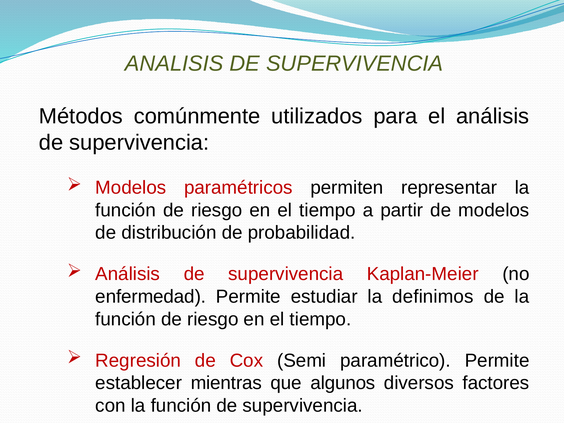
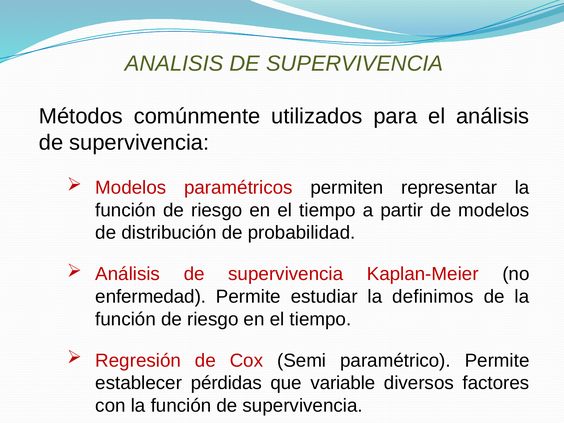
mientras: mientras -> pérdidas
algunos: algunos -> variable
